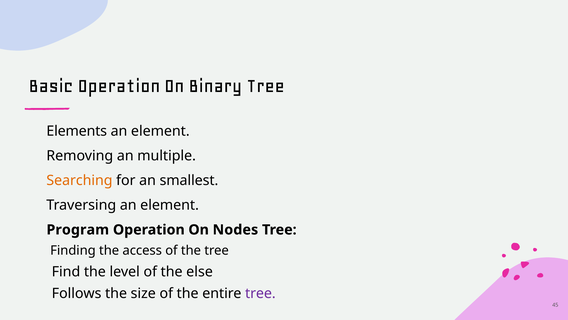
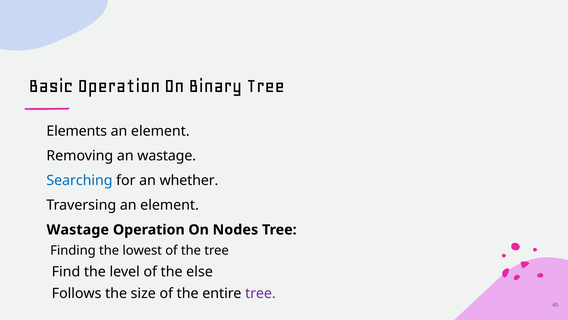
an multiple: multiple -> wastage
Searching colour: orange -> blue
smallest: smallest -> whether
Program at (78, 229): Program -> Wastage
access: access -> lowest
